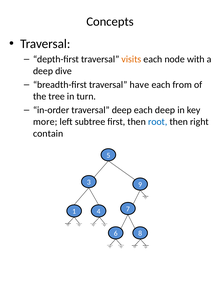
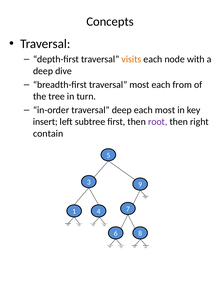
traversal have: have -> most
each deep: deep -> most
more: more -> insert
root colour: blue -> purple
